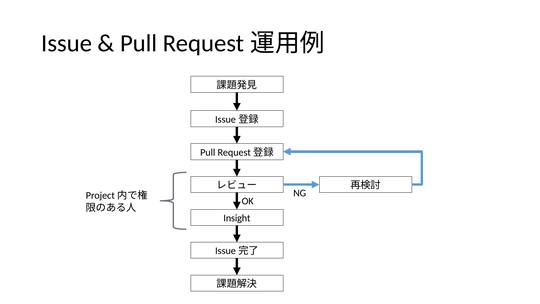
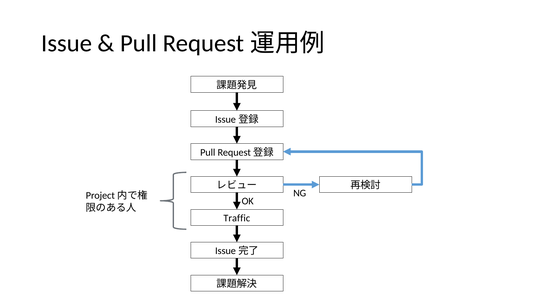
Insight: Insight -> Traffic
